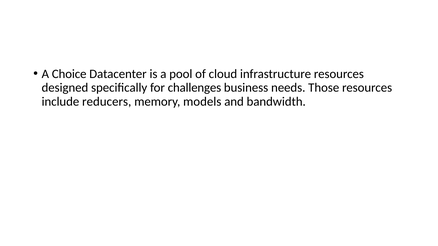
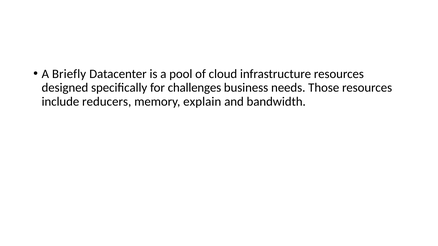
Choice: Choice -> Briefly
models: models -> explain
